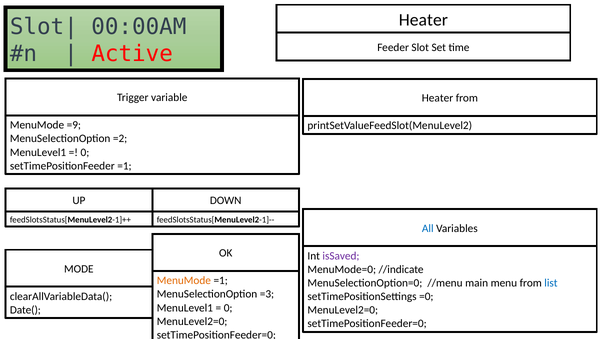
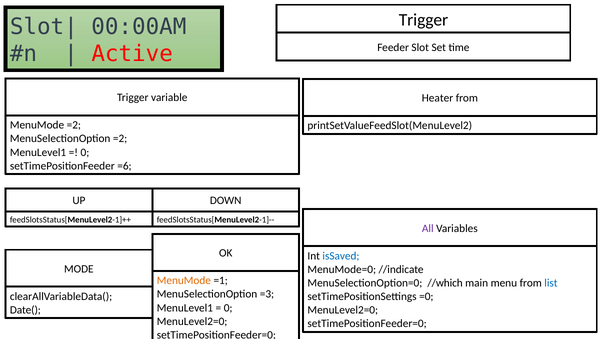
Heater at (423, 20): Heater -> Trigger
MenuMode =9: =9 -> =2
setTimePositionFeeder =1: =1 -> =6
All colour: blue -> purple
isSaved colour: purple -> blue
//menu: //menu -> //which
